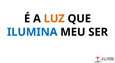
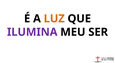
ILUMINA colour: blue -> purple
